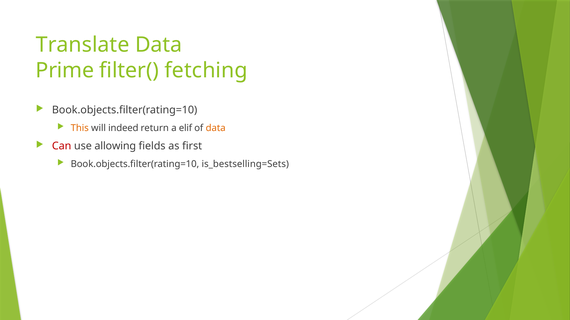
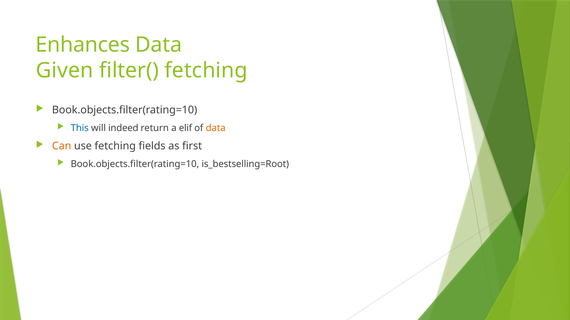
Translate: Translate -> Enhances
Prime: Prime -> Given
This colour: orange -> blue
Can colour: red -> orange
use allowing: allowing -> fetching
is_bestselling=Sets: is_bestselling=Sets -> is_bestselling=Root
